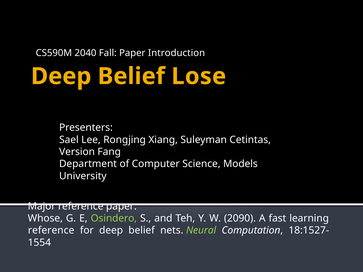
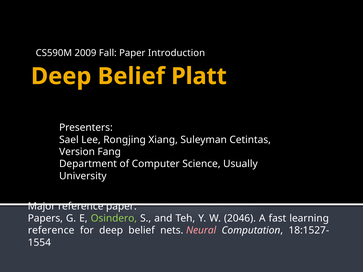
2040: 2040 -> 2009
Lose: Lose -> Platt
Models: Models -> Usually
Whose: Whose -> Papers
2090: 2090 -> 2046
Neural colour: light green -> pink
